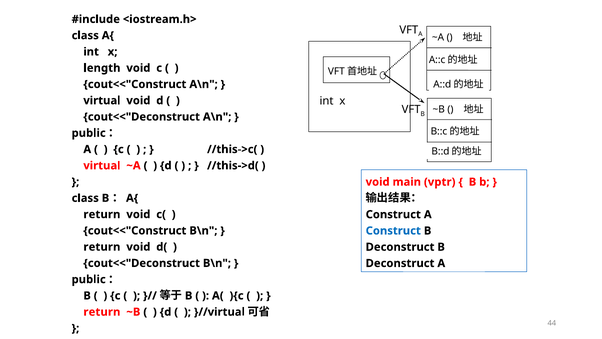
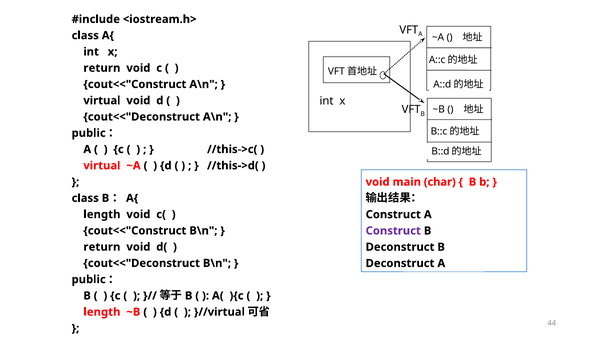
length at (102, 68): length -> return
vptr: vptr -> char
return at (102, 214): return -> length
Construct at (393, 231) colour: blue -> purple
return at (102, 312): return -> length
